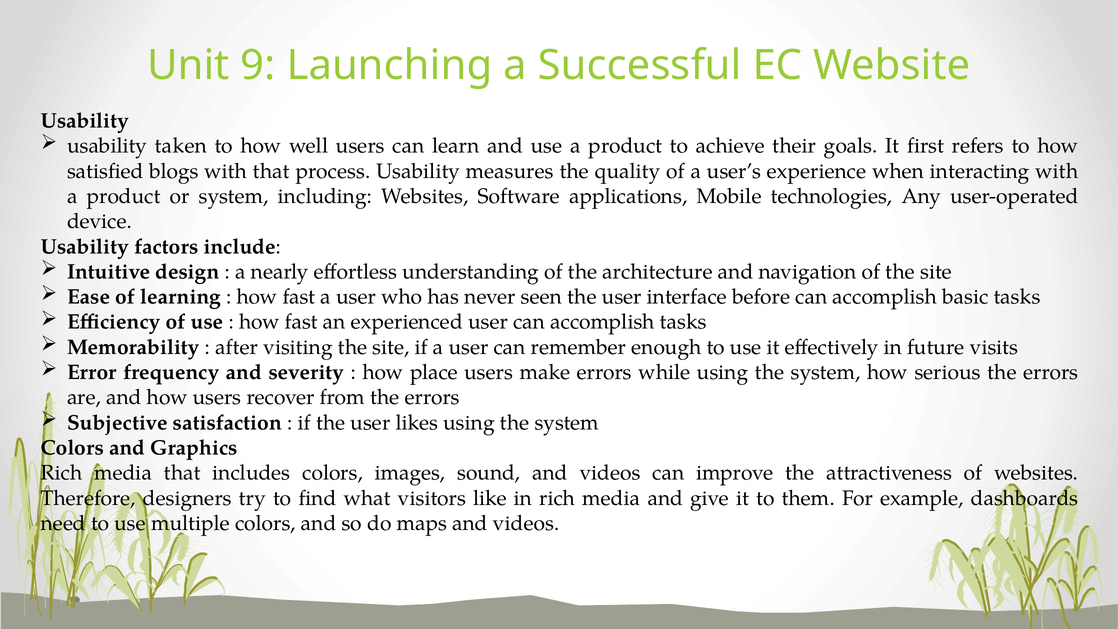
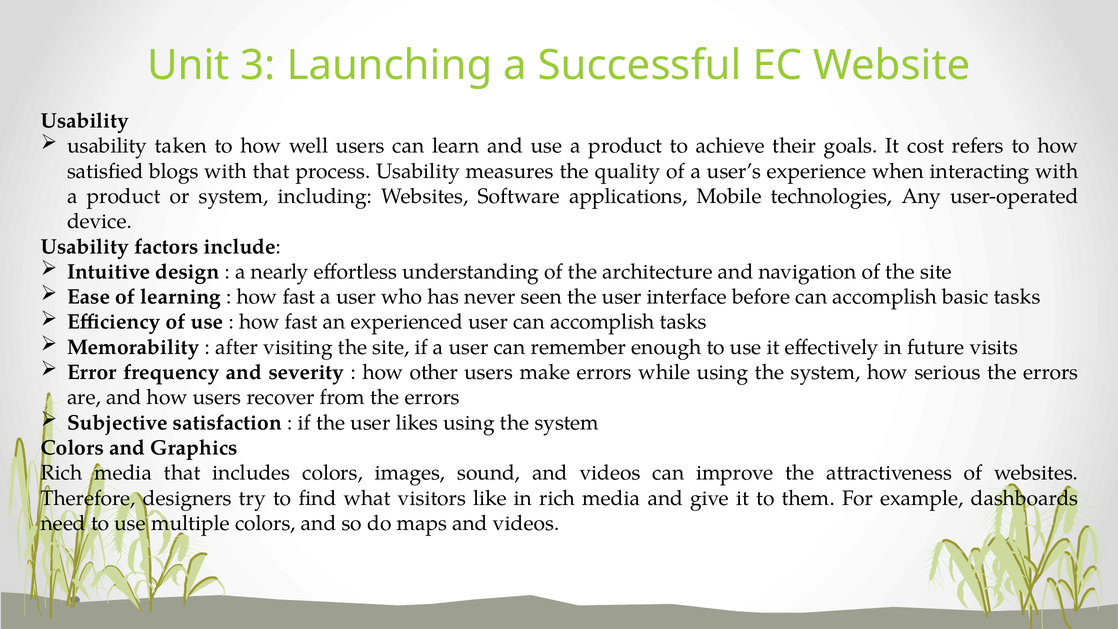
9: 9 -> 3
first: first -> cost
place: place -> other
